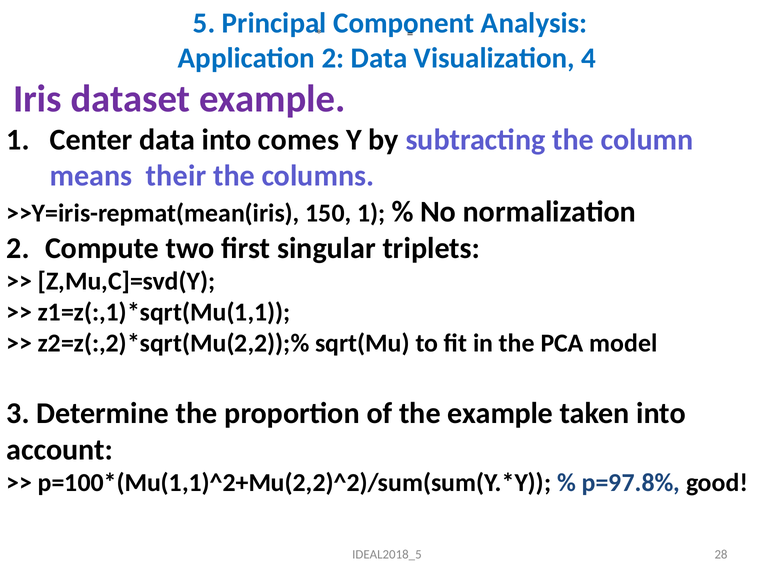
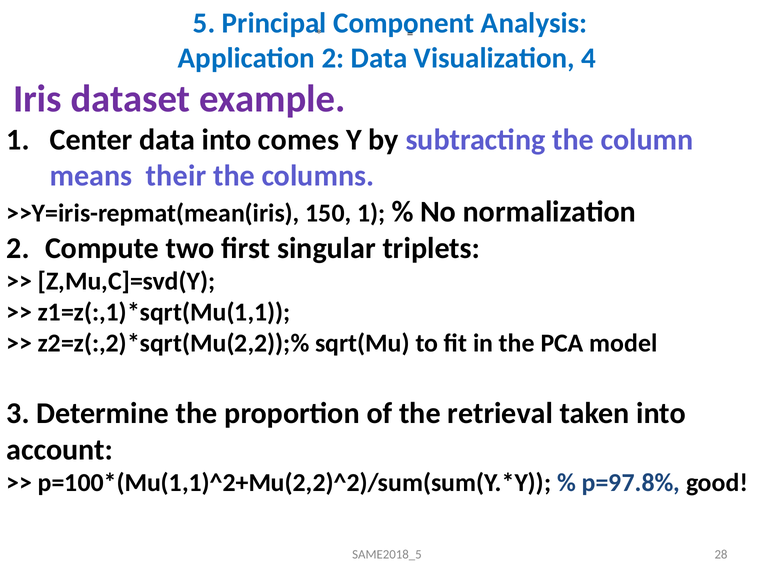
the example: example -> retrieval
IDEAL2018_5: IDEAL2018_5 -> SAME2018_5
